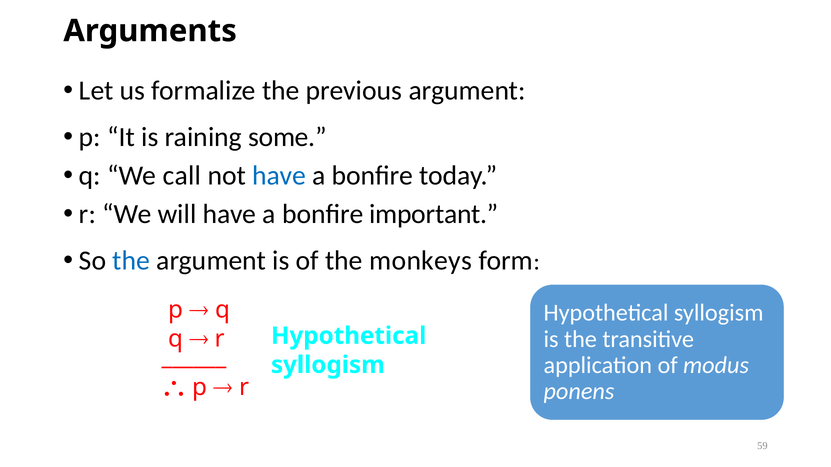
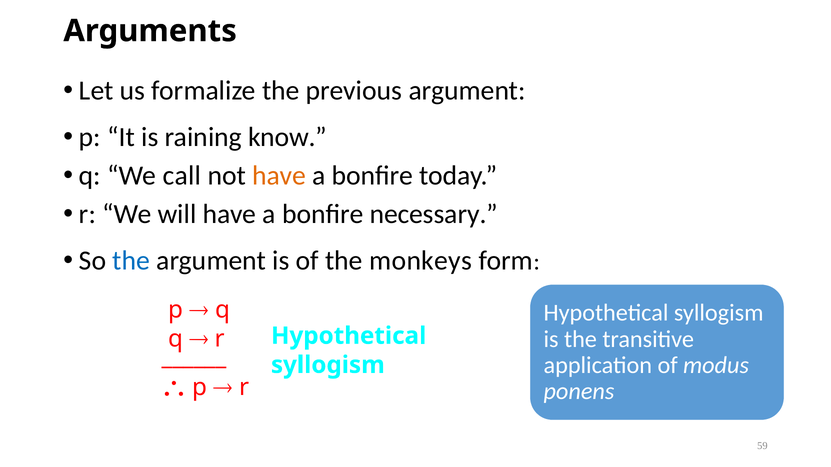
some: some -> know
have at (279, 176) colour: blue -> orange
important: important -> necessary
